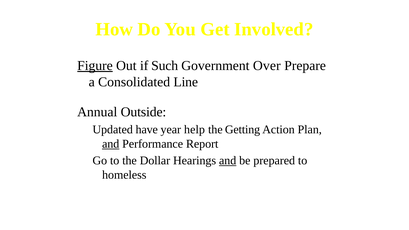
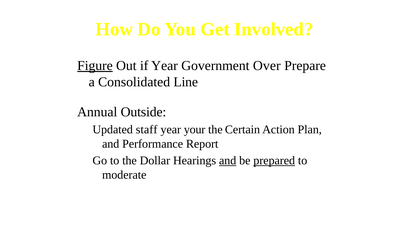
if Such: Such -> Year
have: have -> staff
help: help -> your
Getting: Getting -> Certain
and at (111, 144) underline: present -> none
prepared underline: none -> present
homeless: homeless -> moderate
